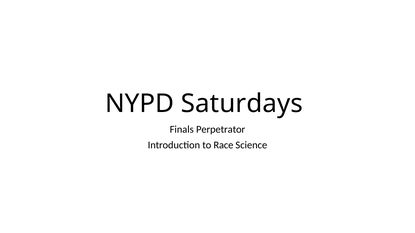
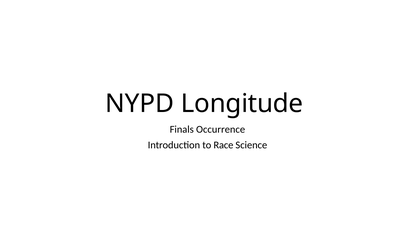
Saturdays: Saturdays -> Longitude
Perpetrator: Perpetrator -> Occurrence
